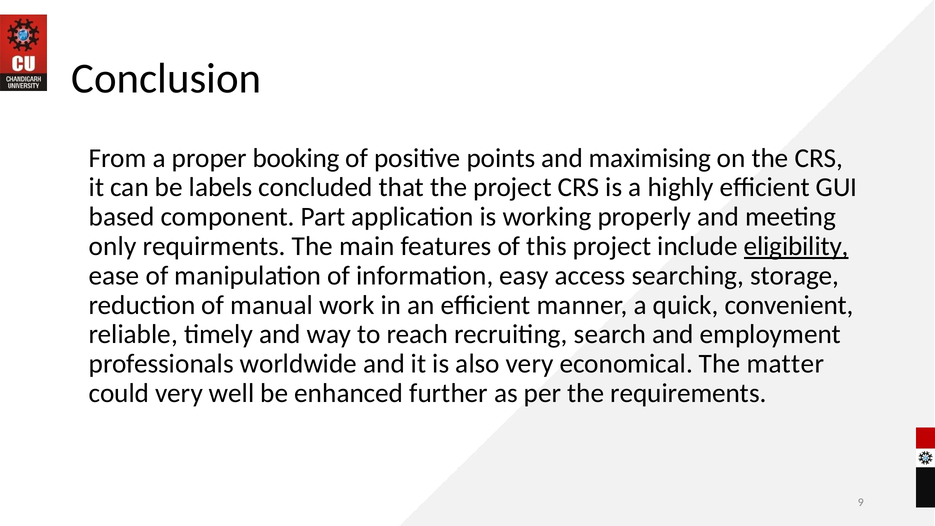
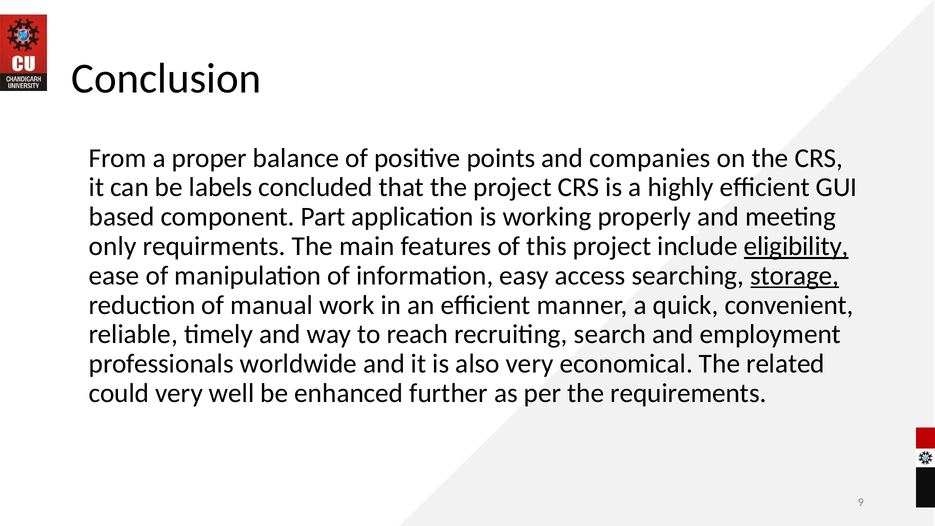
booking: booking -> balance
maximising: maximising -> companies
storage underline: none -> present
matter: matter -> related
